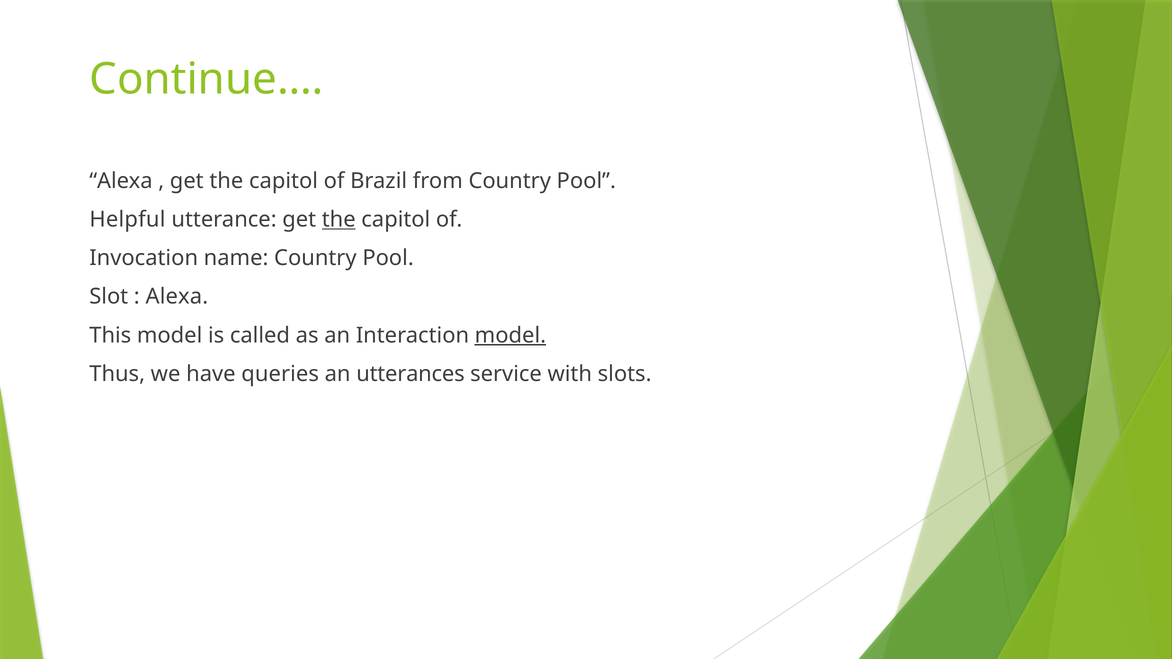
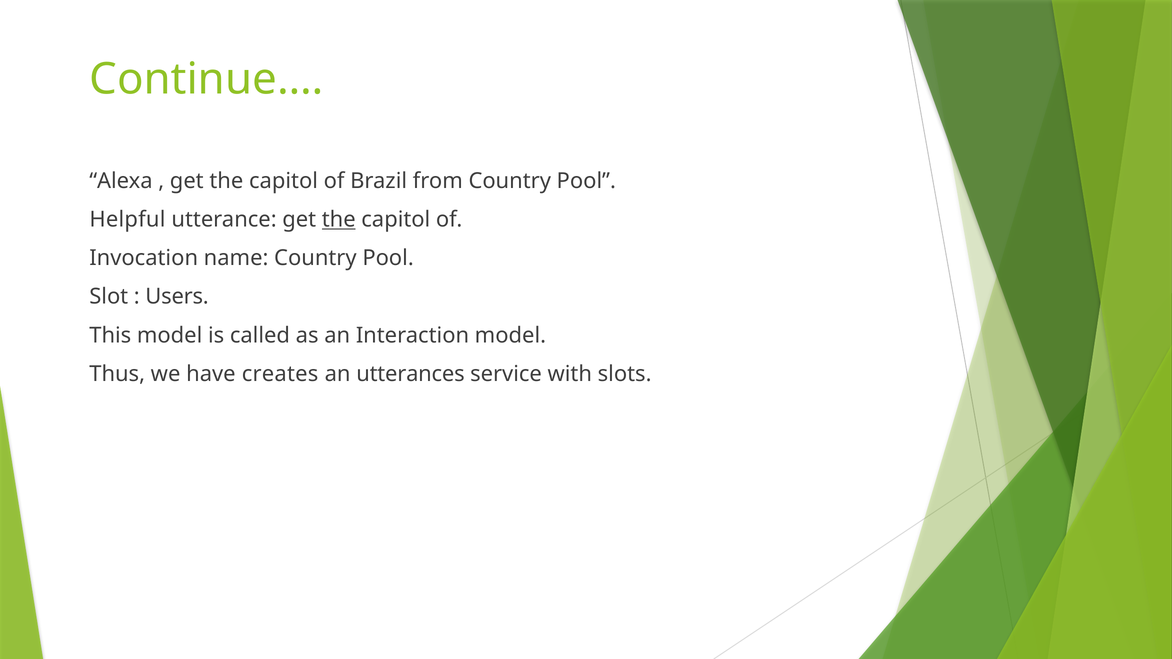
Alexa at (177, 297): Alexa -> Users
model at (510, 335) underline: present -> none
queries: queries -> creates
